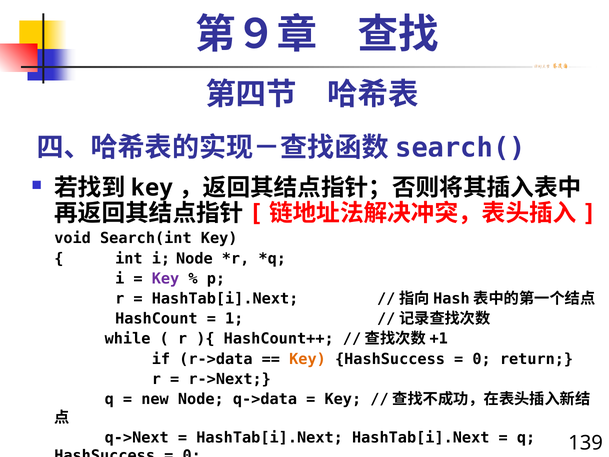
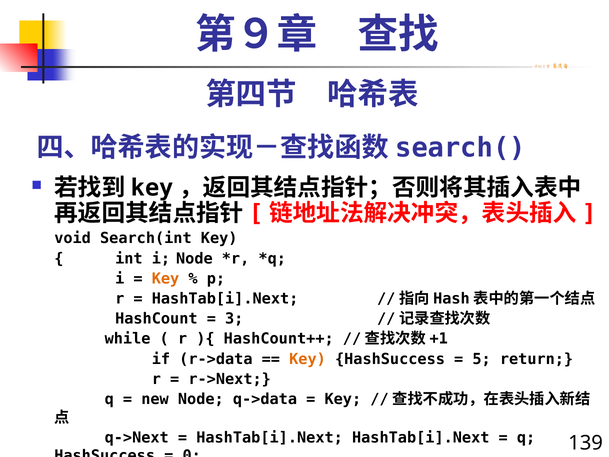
Key at (166, 278) colour: purple -> orange
1: 1 -> 3
0 at (482, 359): 0 -> 5
